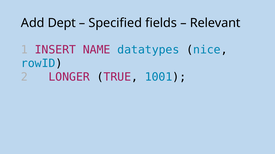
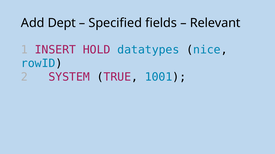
NAME: NAME -> HOLD
LONGER: LONGER -> SYSTEM
